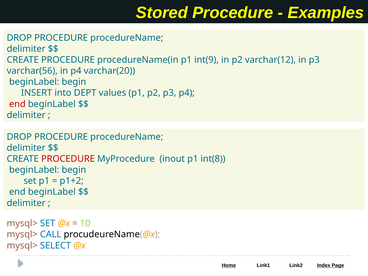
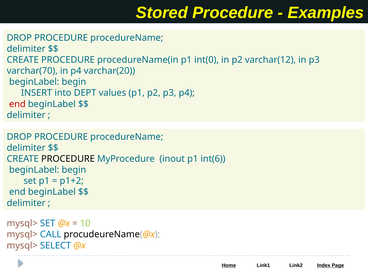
int(9: int(9 -> int(0
varchar(56: varchar(56 -> varchar(70
PROCEDURE at (68, 159) colour: red -> black
int(8: int(8 -> int(6
